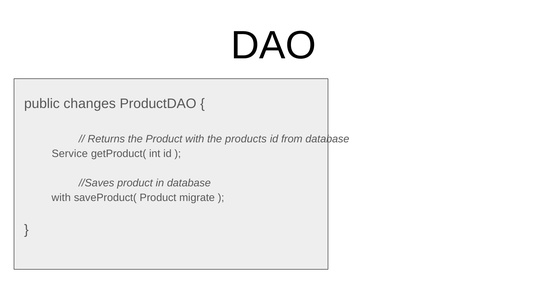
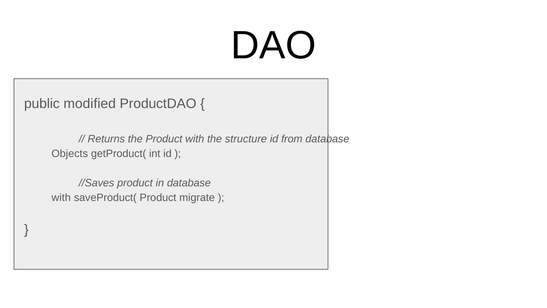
changes: changes -> modified
products: products -> structure
Service: Service -> Objects
